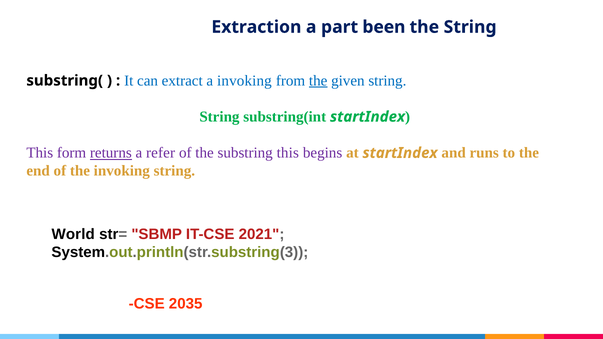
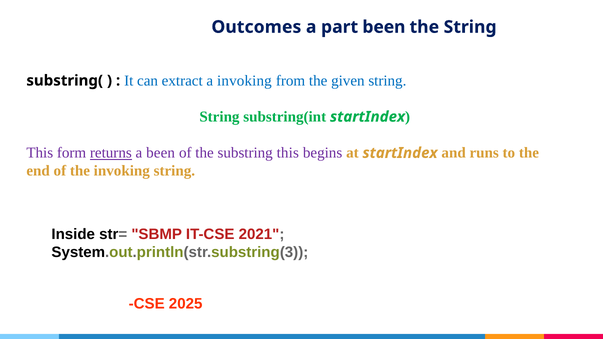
Extraction: Extraction -> Outcomes
the at (318, 81) underline: present -> none
a refer: refer -> been
World: World -> Inside
2035: 2035 -> 2025
